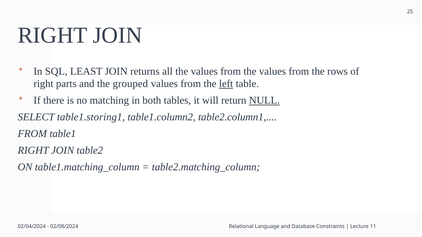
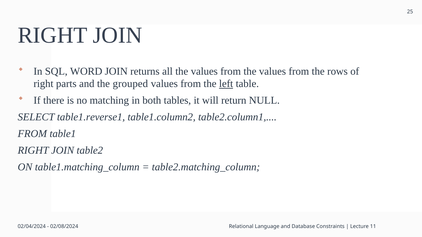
LEAST: LEAST -> WORD
NULL underline: present -> none
table1.storing1: table1.storing1 -> table1.reverse1
